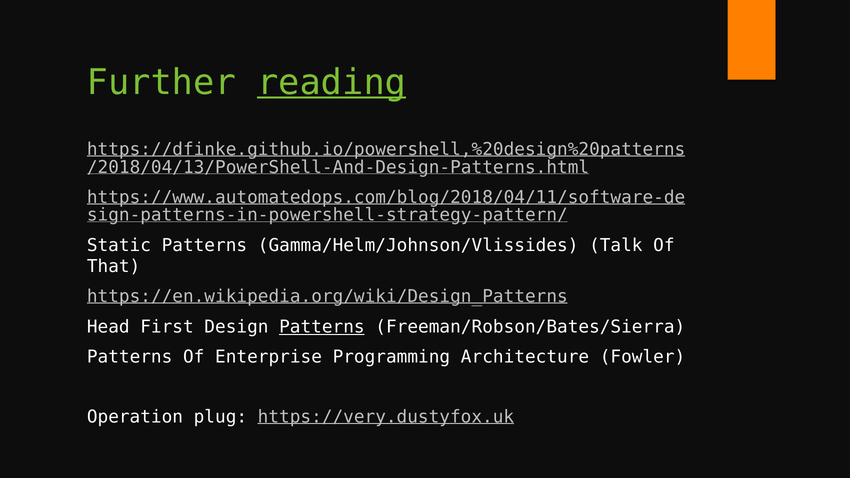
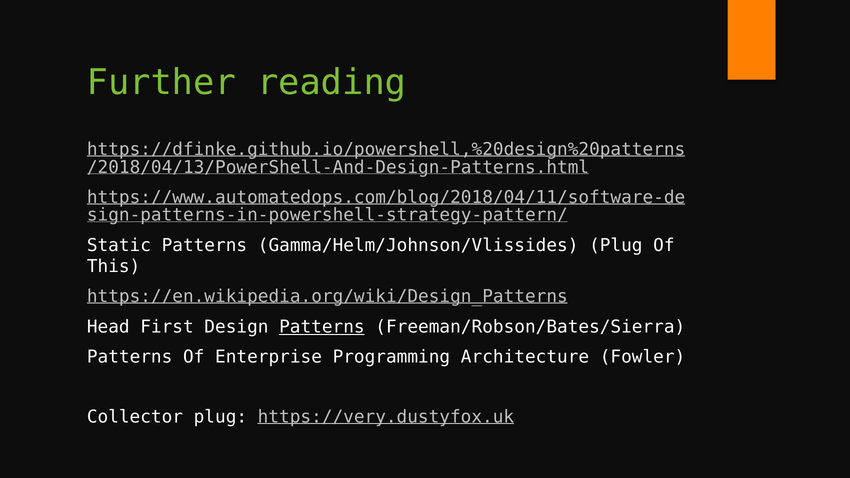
reading underline: present -> none
Gamma/Helm/Johnson/Vlissides Talk: Talk -> Plug
That: That -> This
Operation: Operation -> Collector
